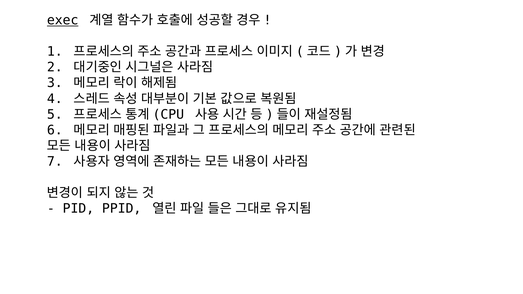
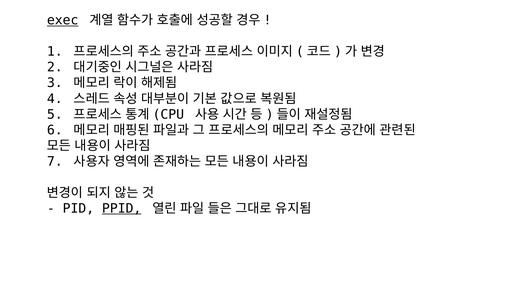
PPID underline: none -> present
